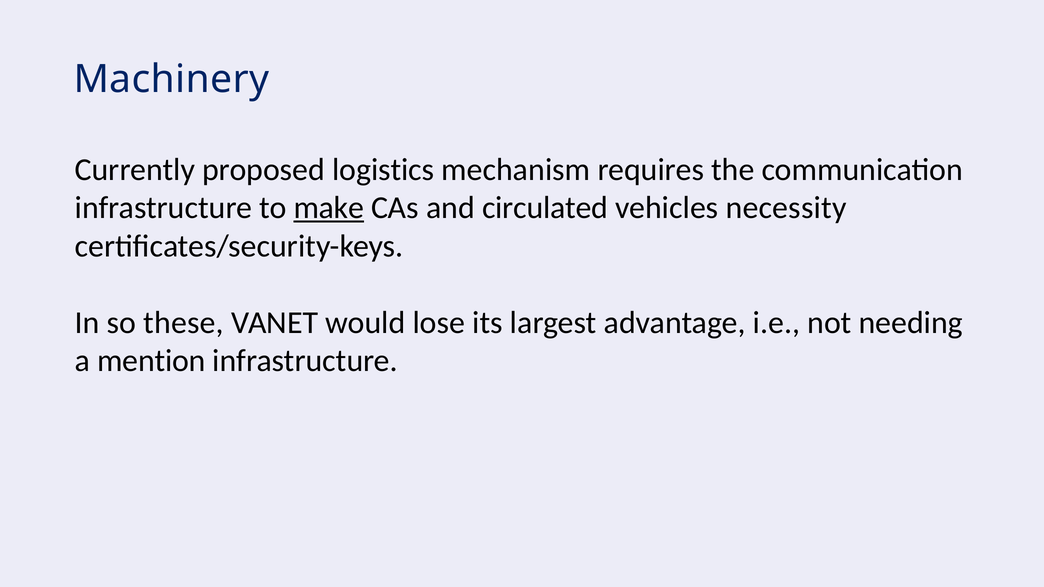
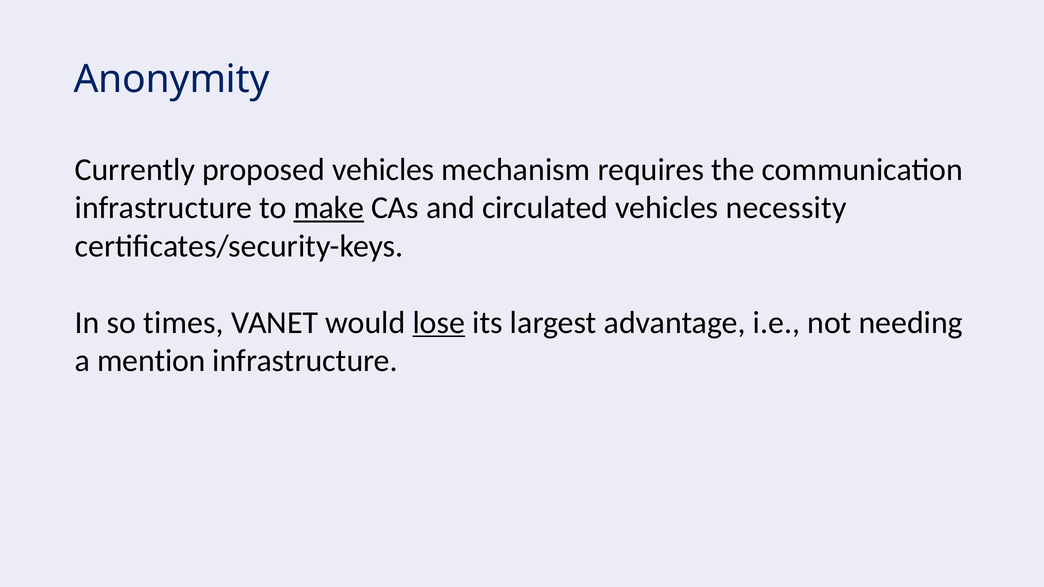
Machinery: Machinery -> Anonymity
proposed logistics: logistics -> vehicles
these: these -> times
lose underline: none -> present
